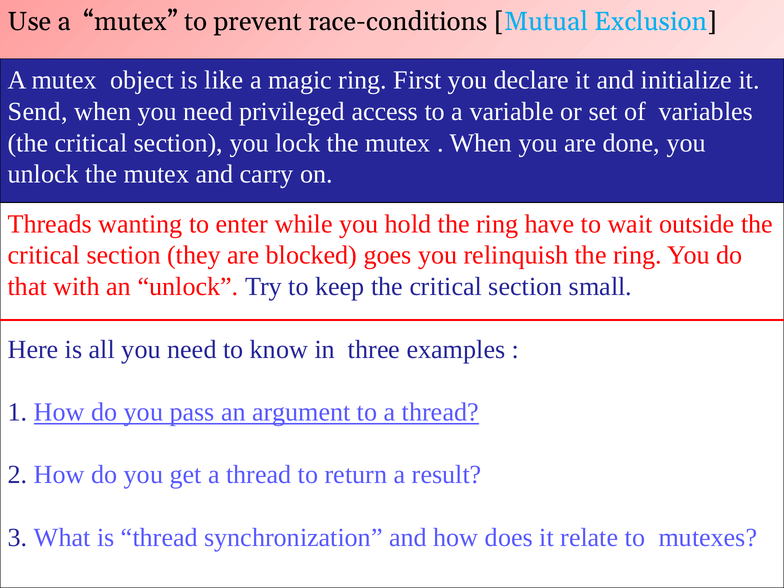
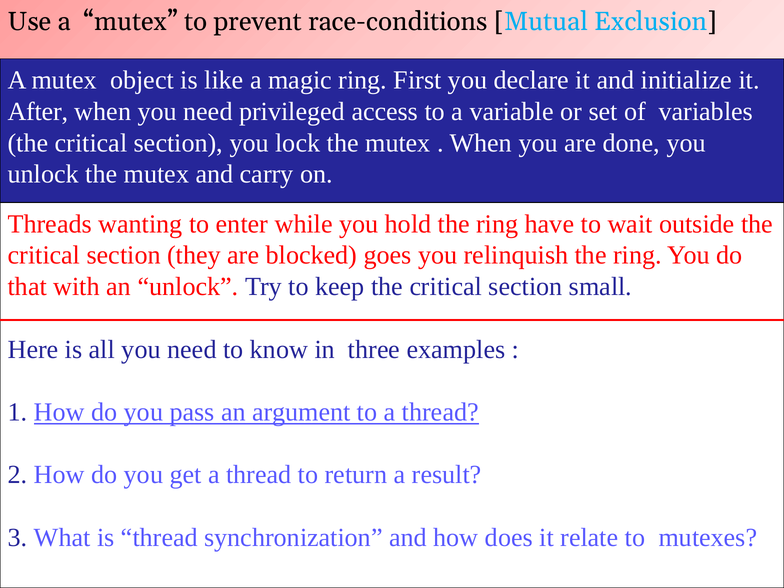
Send: Send -> After
